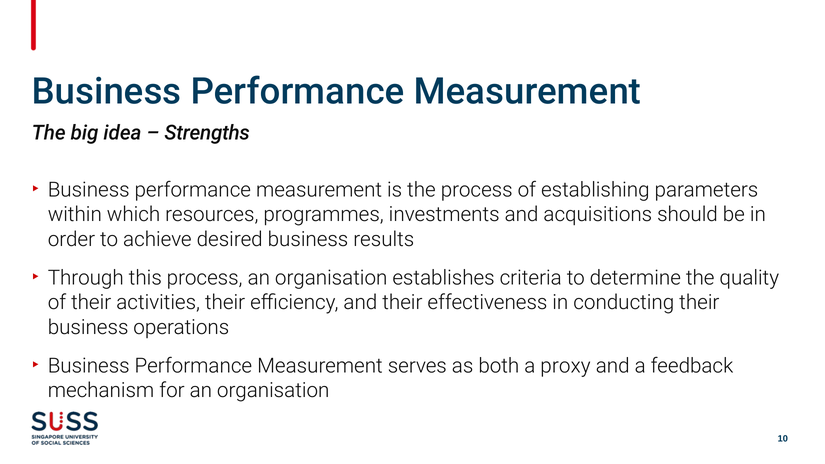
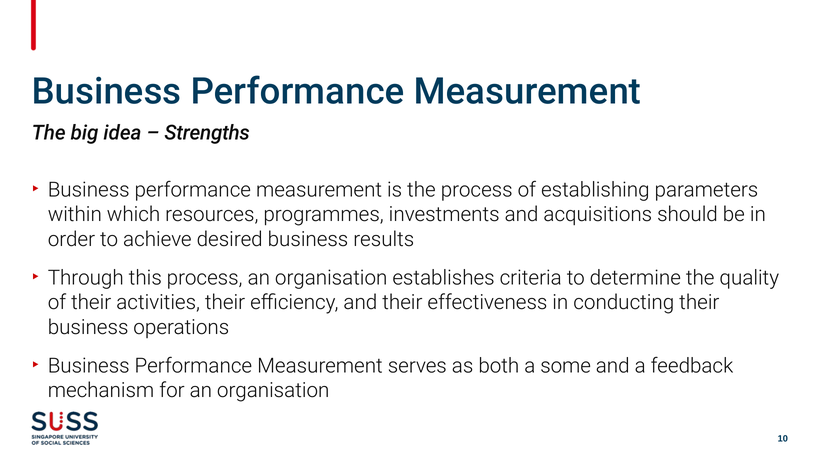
proxy: proxy -> some
